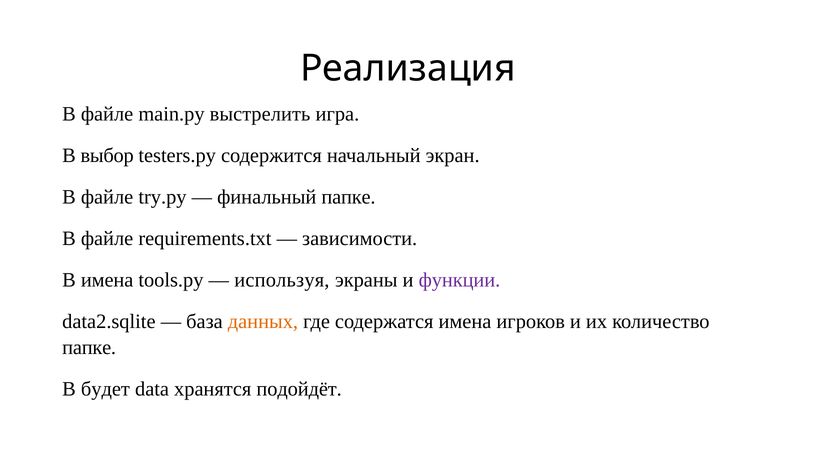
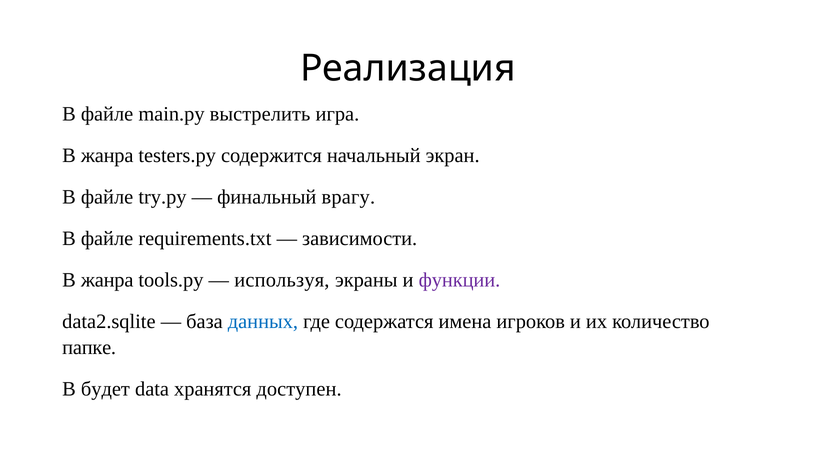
выбор at (107, 155): выбор -> жанра
финальный папке: папке -> врагу
имена at (107, 280): имена -> жанра
данных colour: orange -> blue
подойдёт: подойдёт -> доступен
